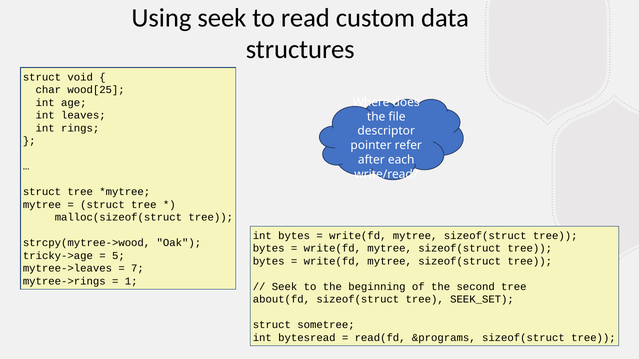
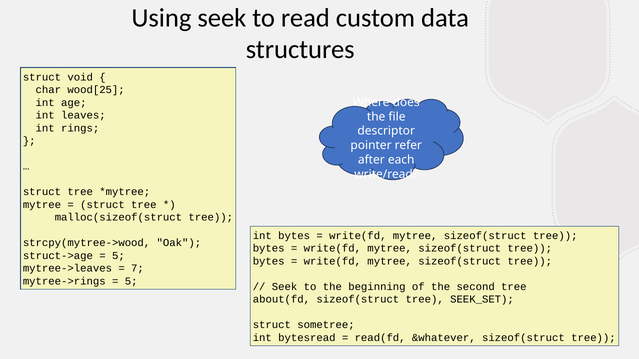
tricky->age: tricky->age -> struct->age
1 at (131, 282): 1 -> 5
&programs: &programs -> &whatever
